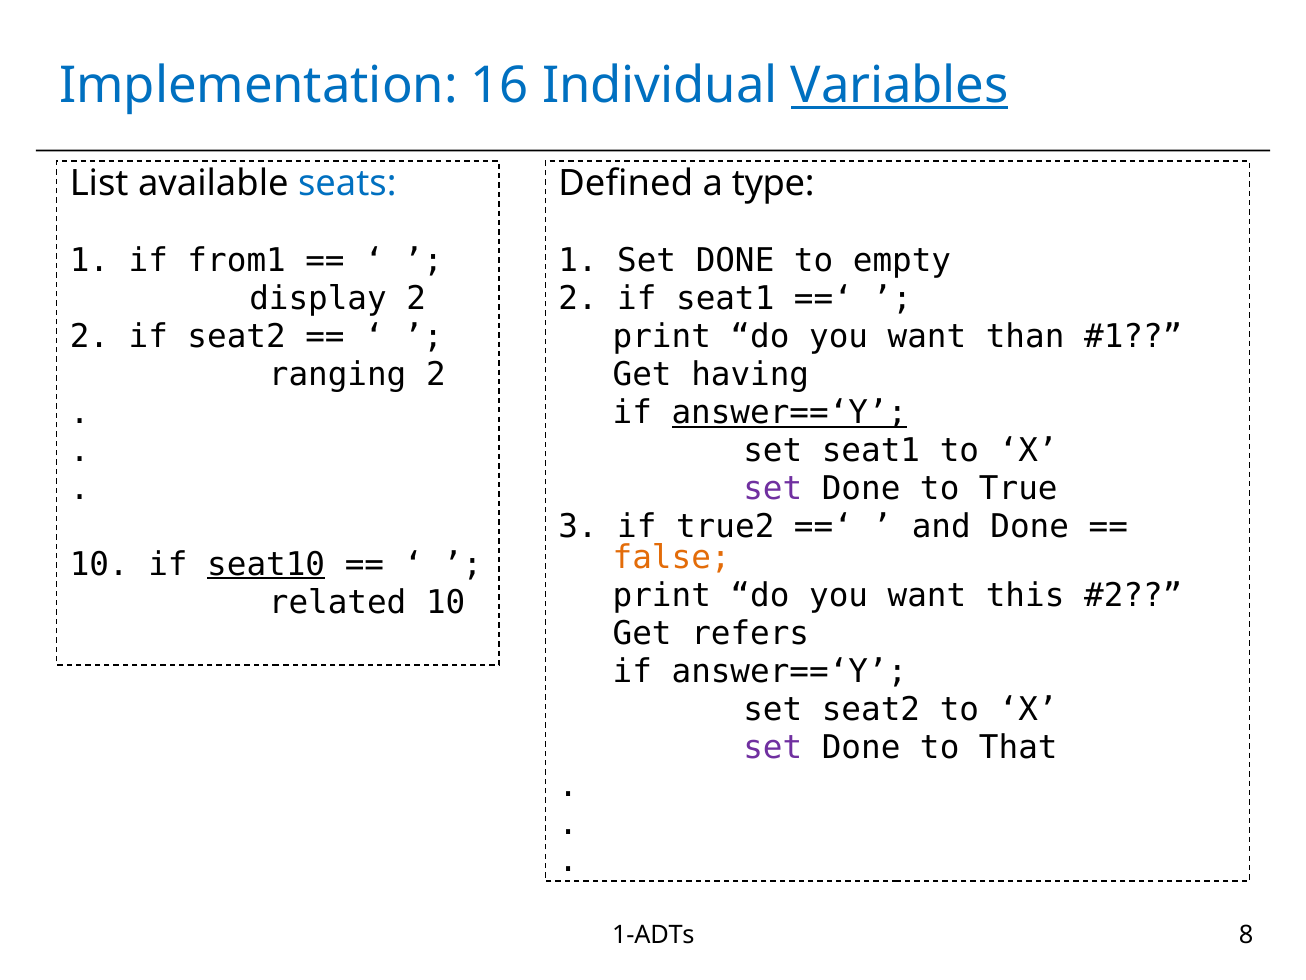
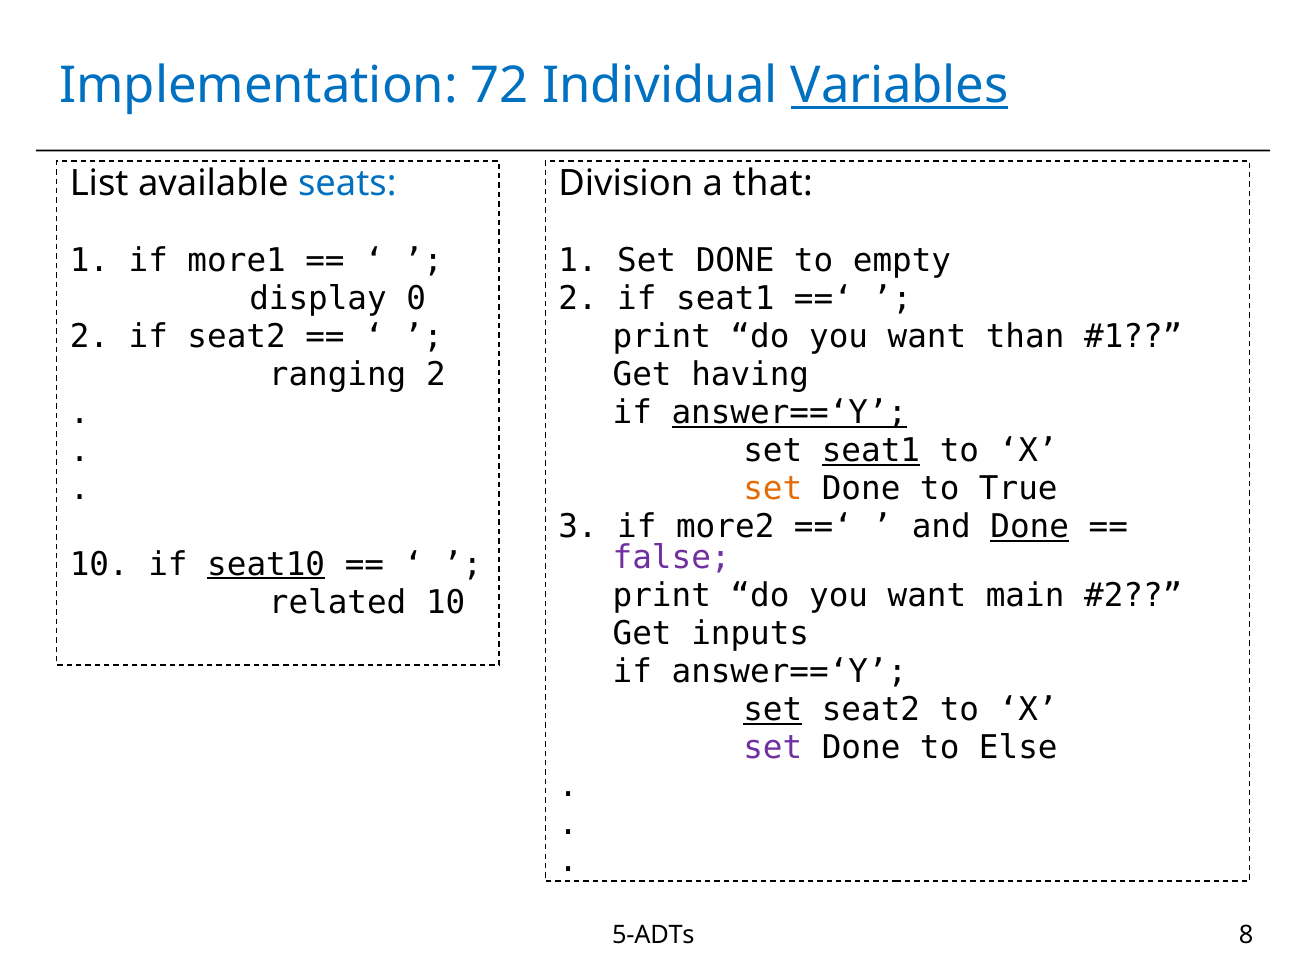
16: 16 -> 72
Defined: Defined -> Division
type: type -> that
from1: from1 -> more1
display 2: 2 -> 0
seat1 at (871, 450) underline: none -> present
set at (773, 488) colour: purple -> orange
true2: true2 -> more2
Done at (1030, 526) underline: none -> present
false colour: orange -> purple
this: this -> main
refers: refers -> inputs
set at (773, 709) underline: none -> present
That: That -> Else
1-ADTs: 1-ADTs -> 5-ADTs
